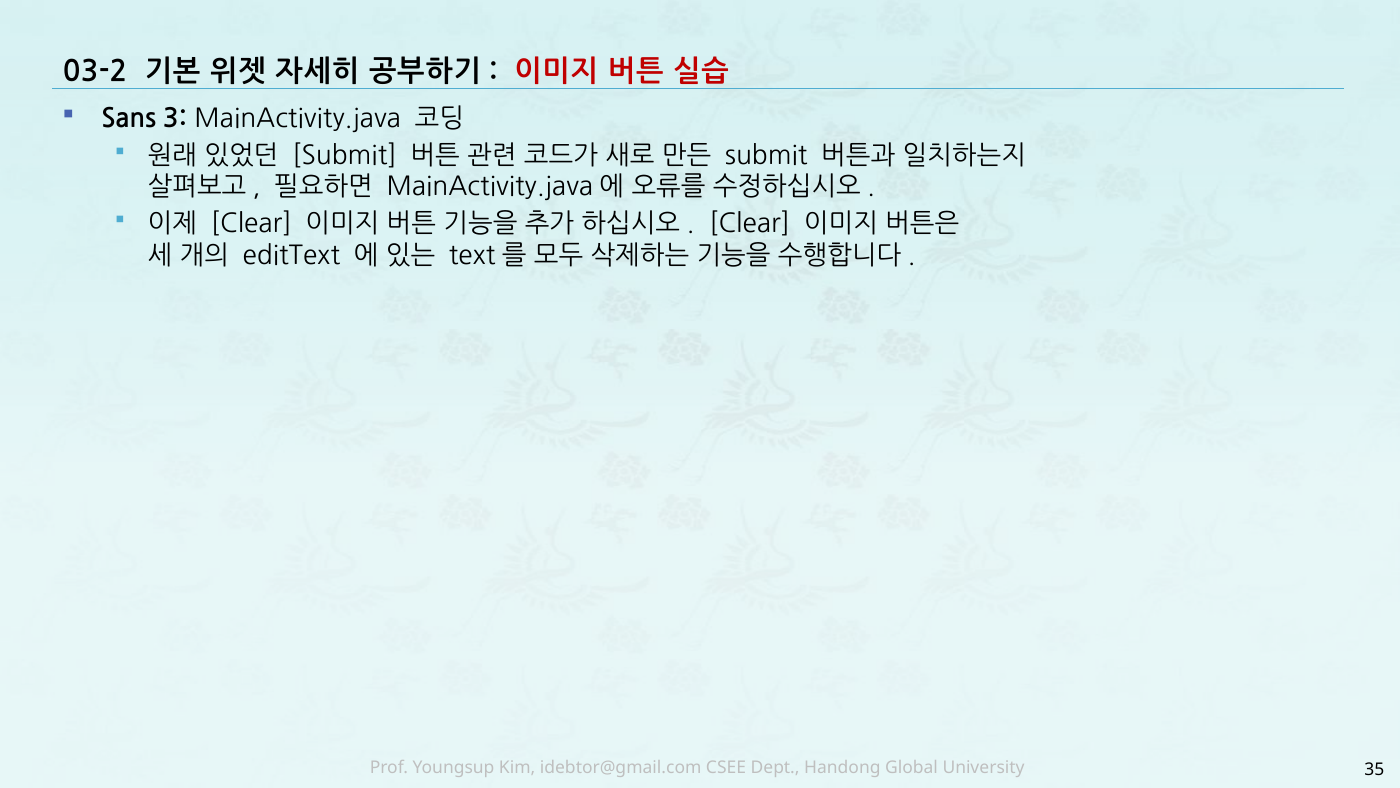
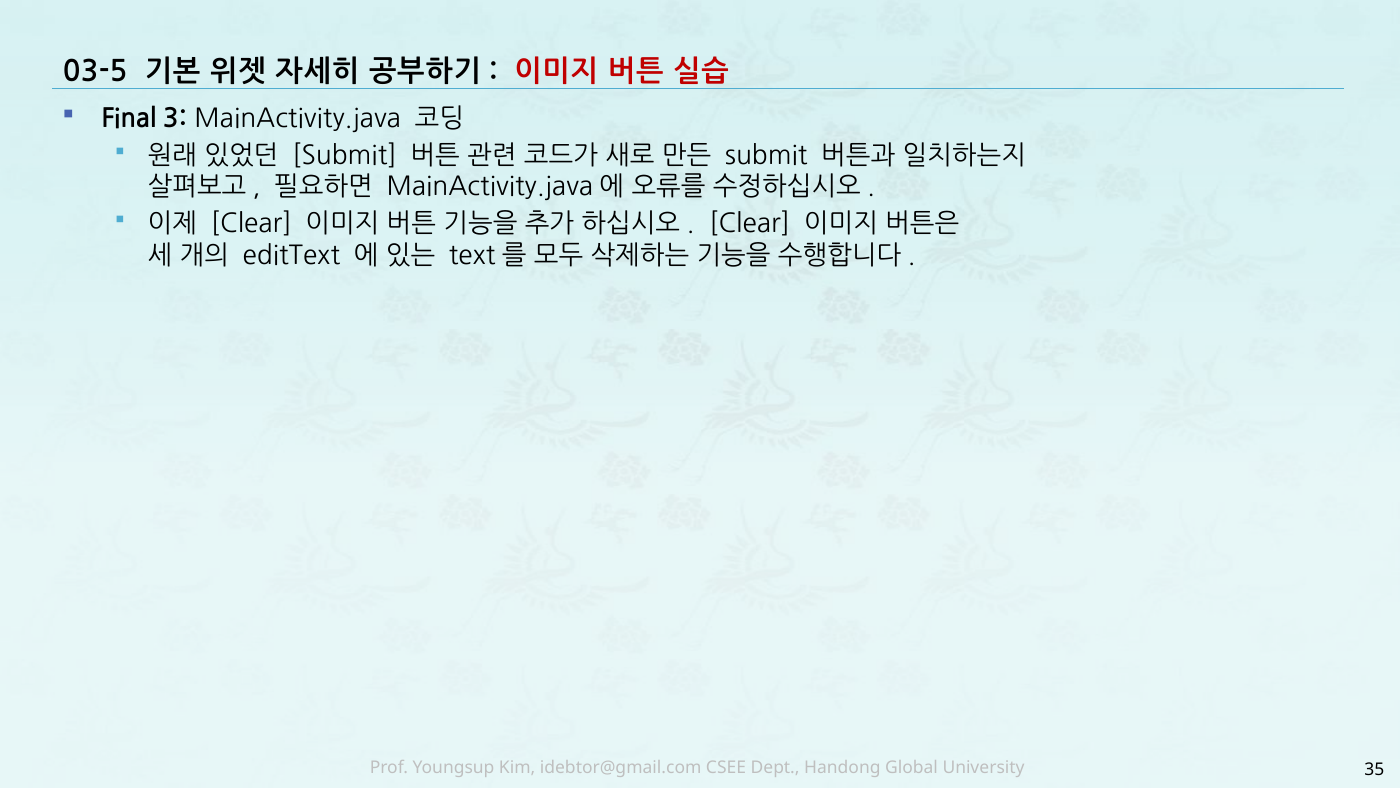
03-2: 03-2 -> 03-5
Sans: Sans -> Final
